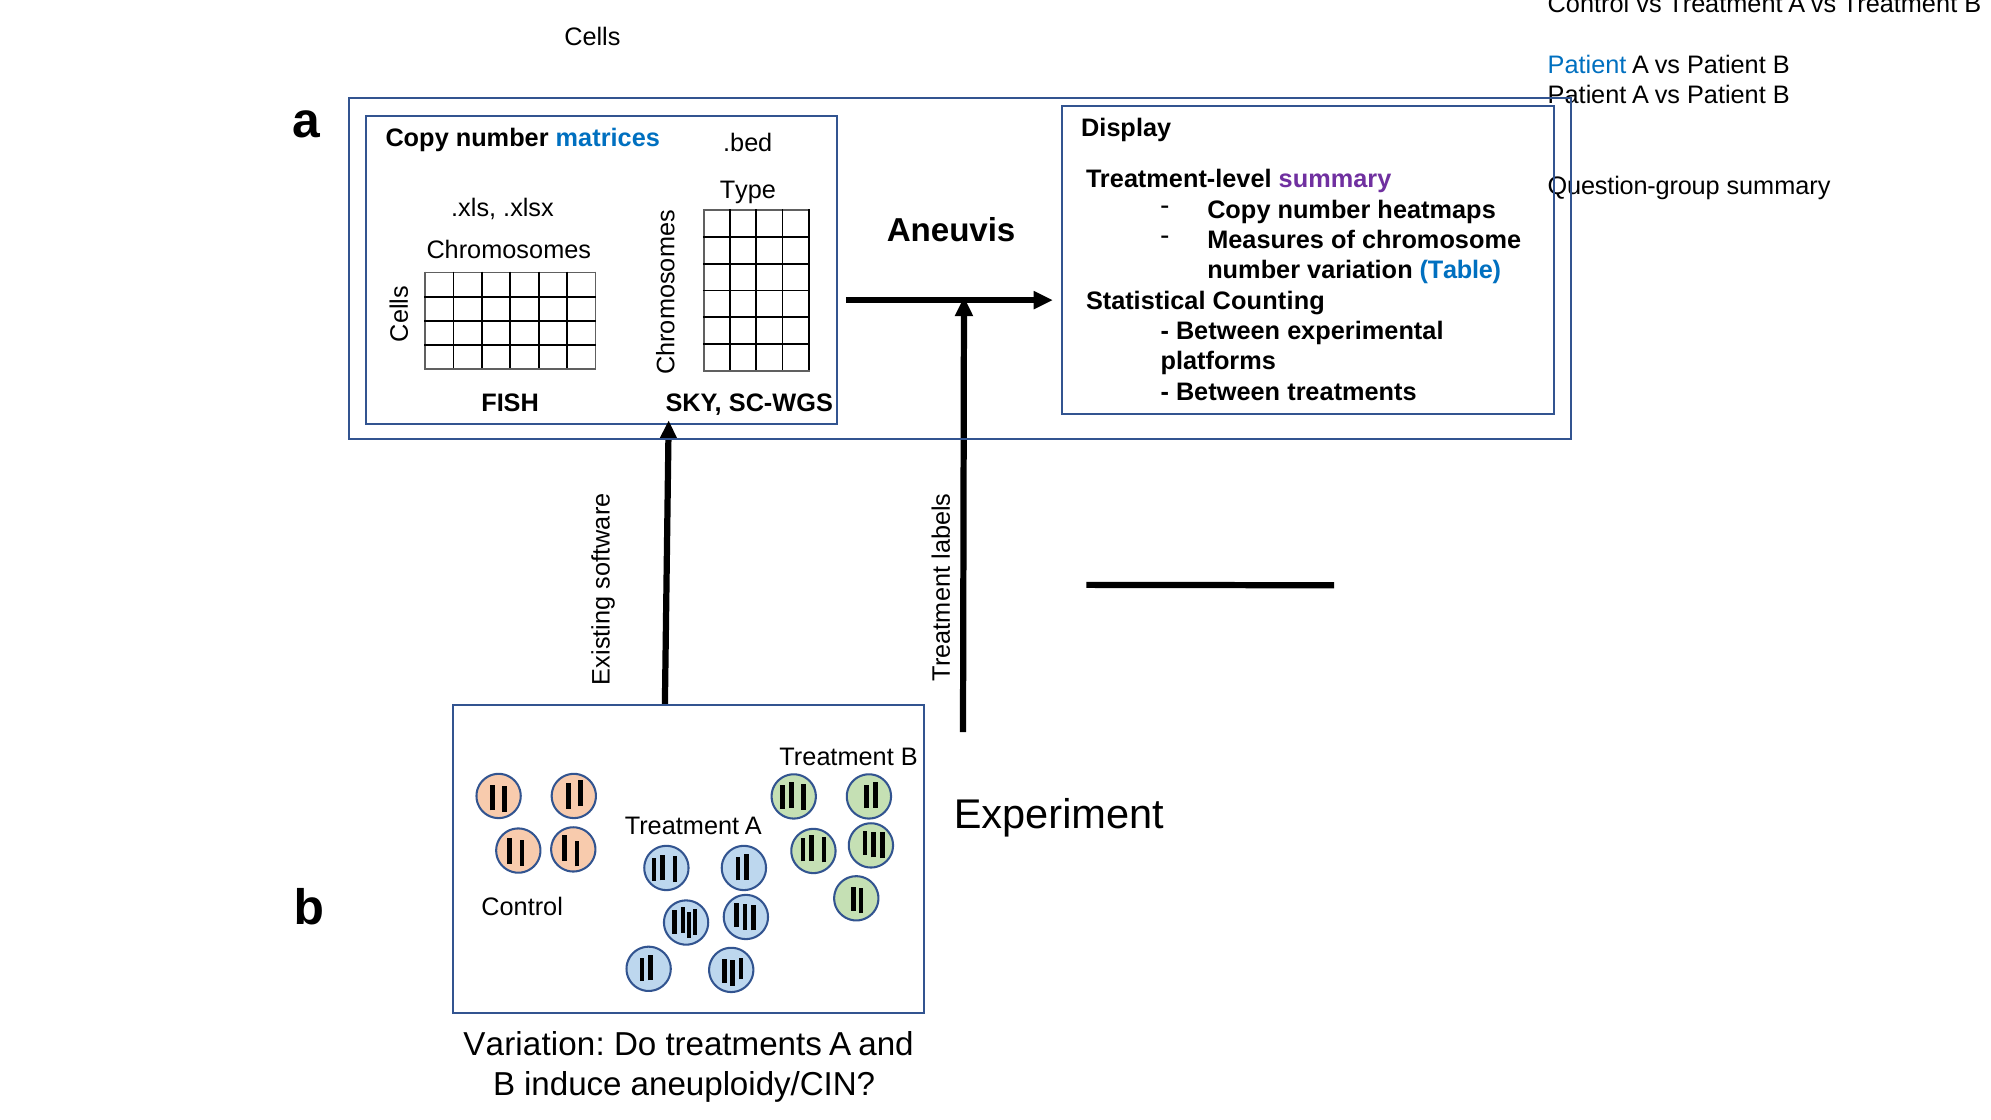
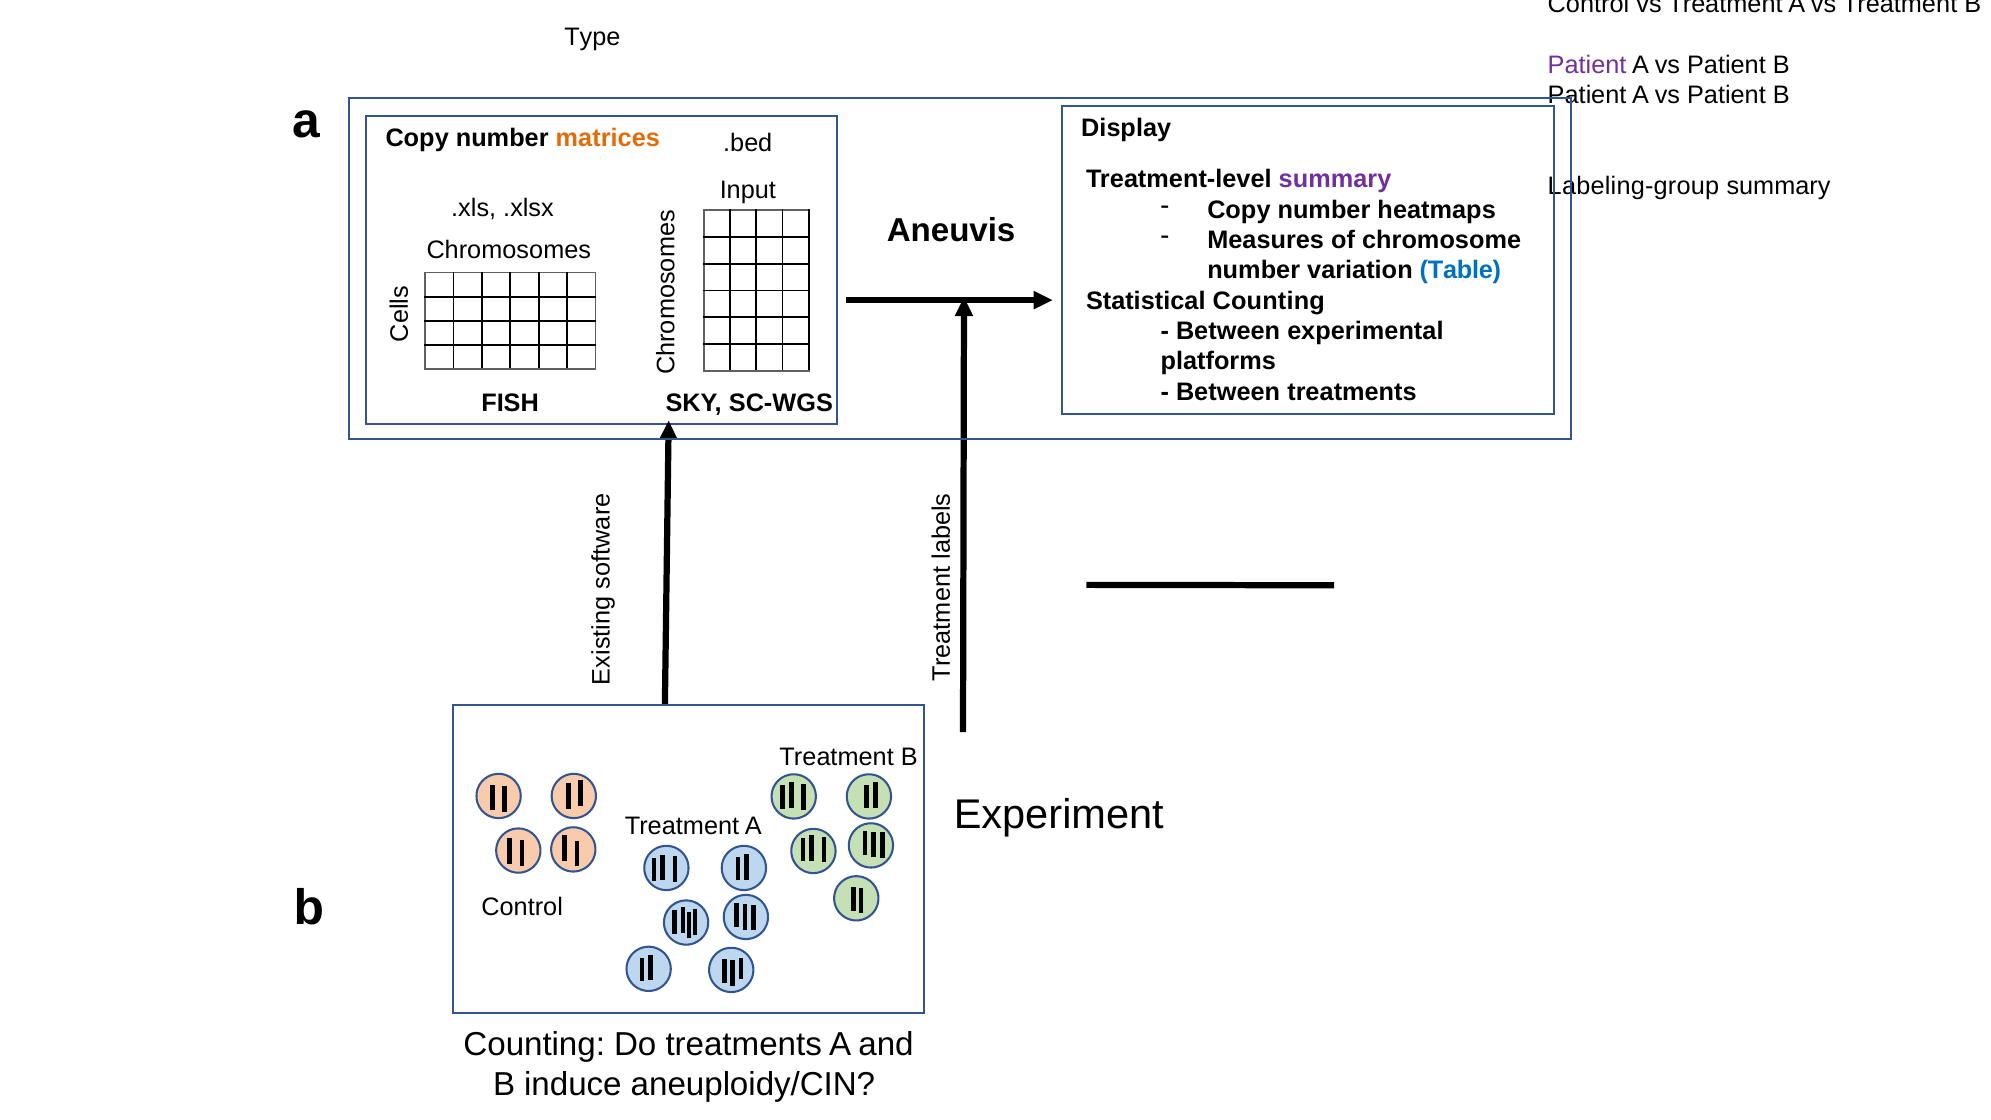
Cells: Cells -> Type
Patient at (1587, 65) colour: blue -> purple
matrices colour: blue -> orange
Question-group: Question-group -> Labeling-group
Type: Type -> Input
Variation at (534, 1044): Variation -> Counting
